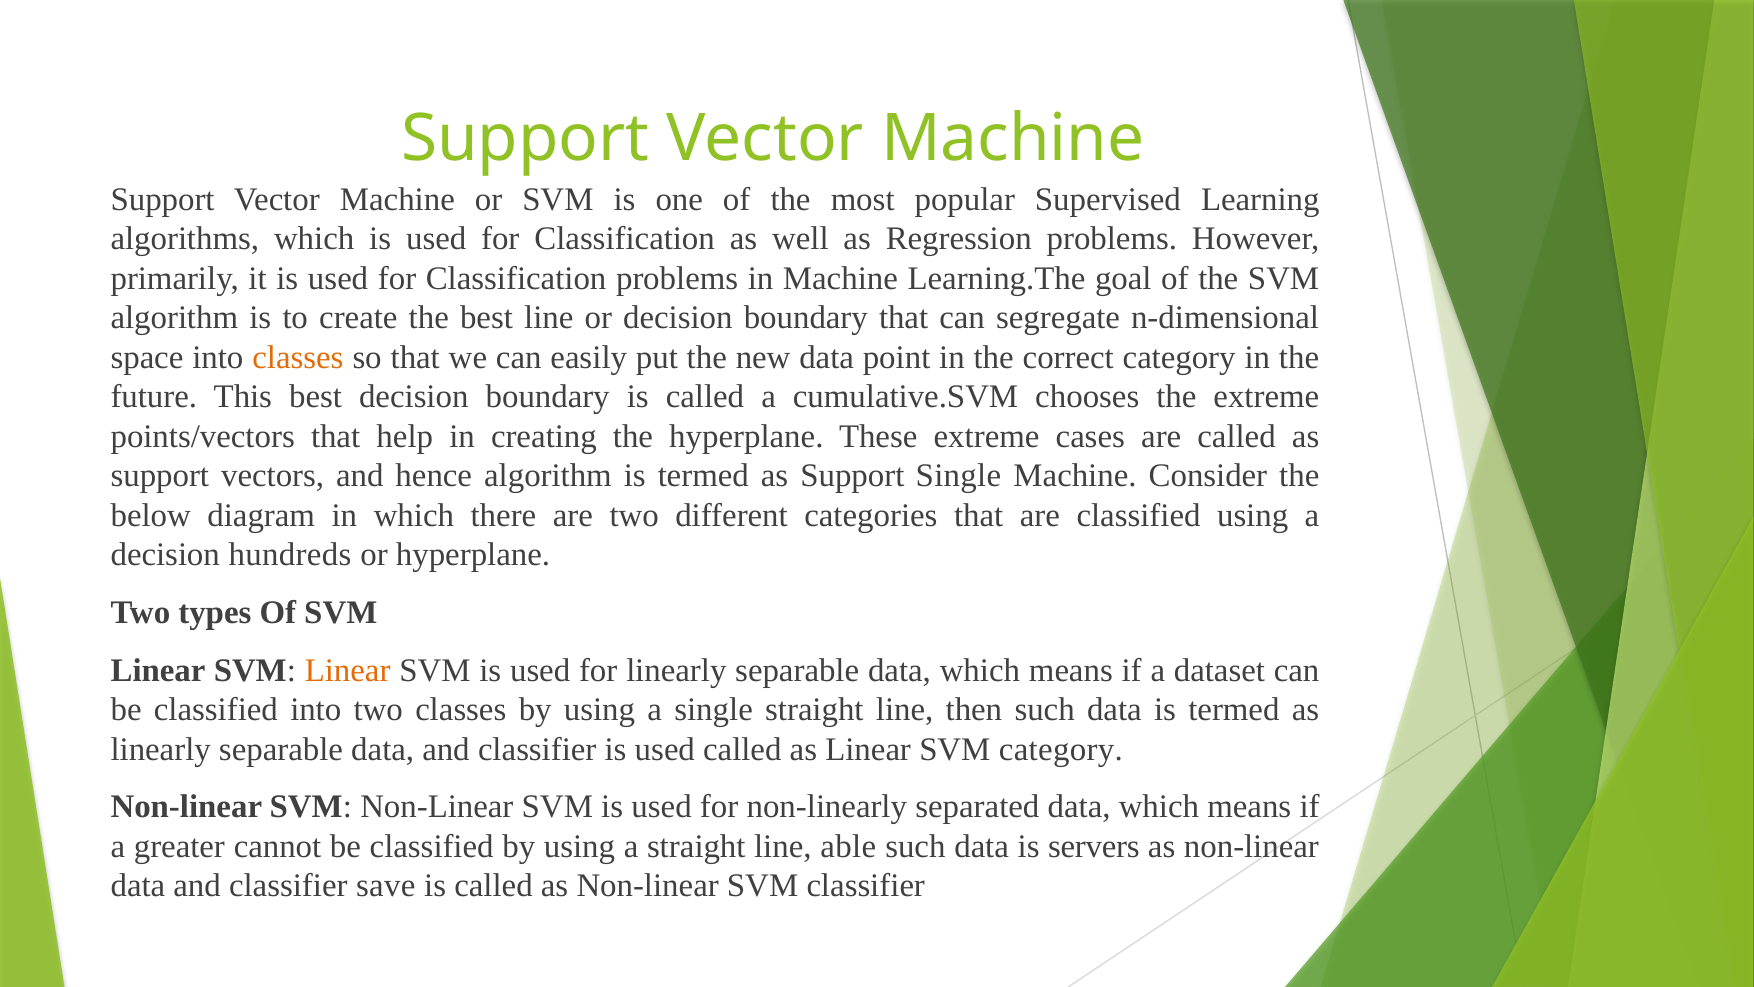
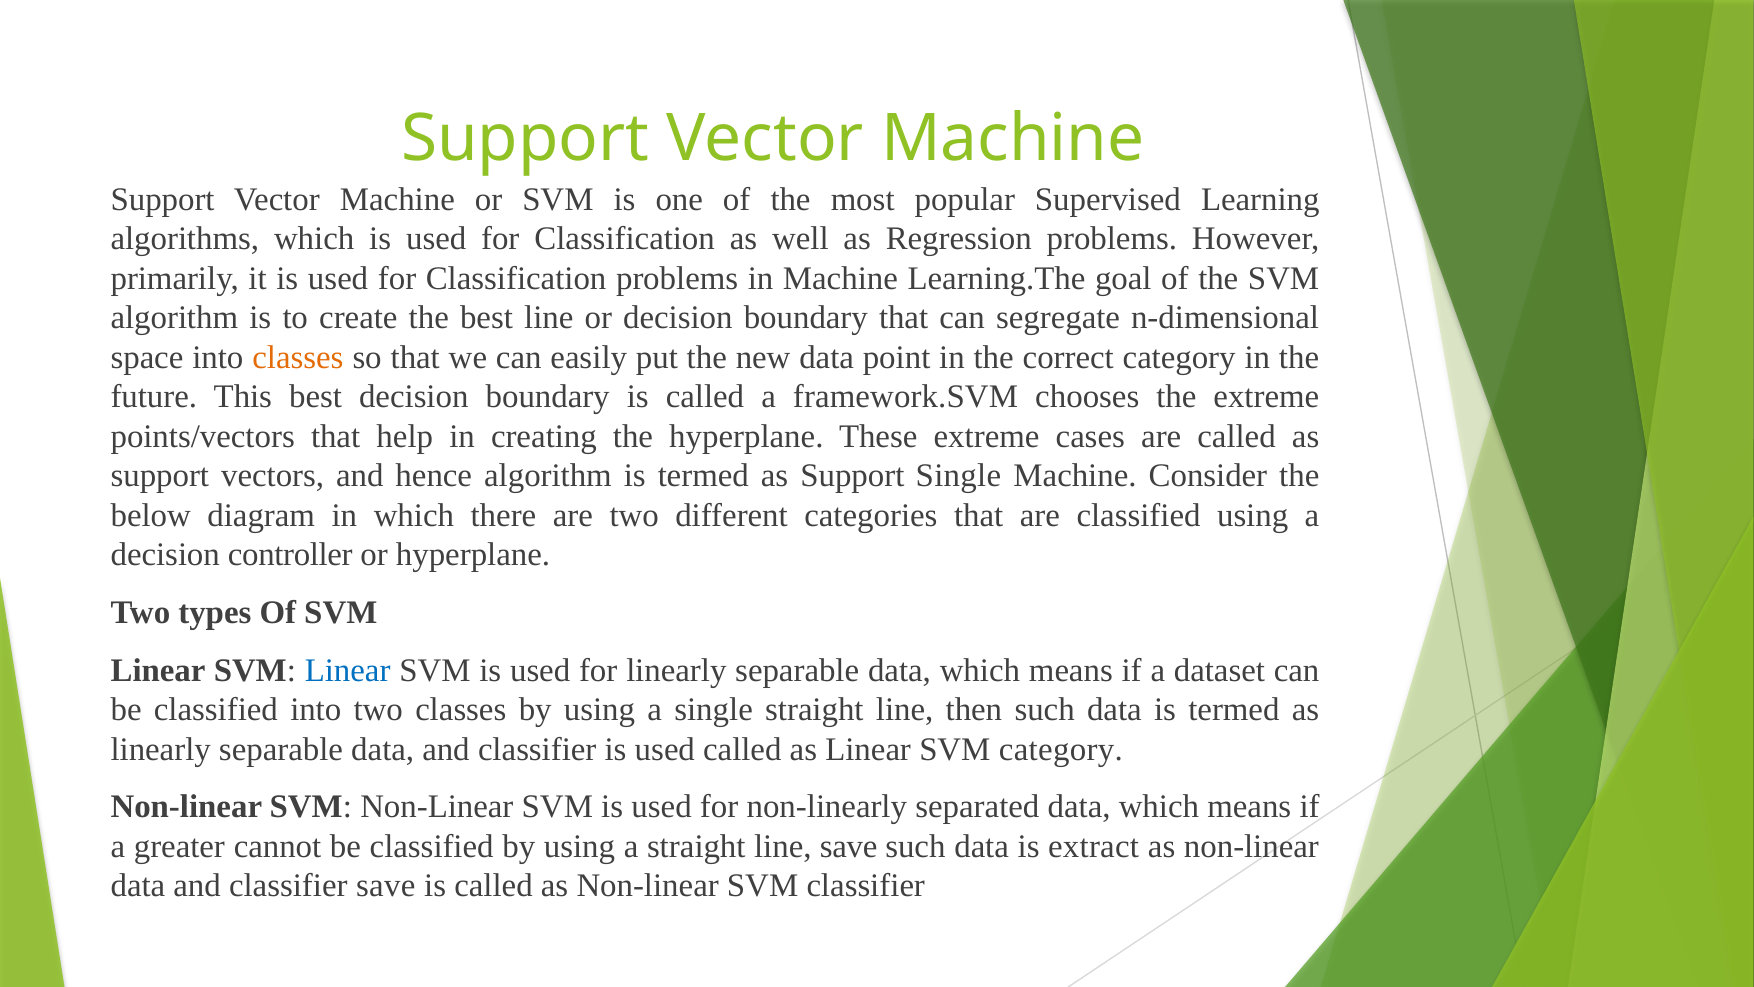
cumulative.SVM: cumulative.SVM -> framework.SVM
hundreds: hundreds -> controller
Linear at (348, 670) colour: orange -> blue
line able: able -> save
servers: servers -> extract
